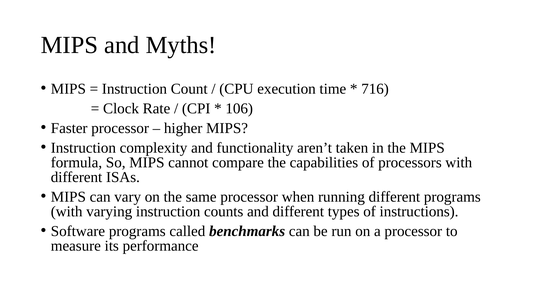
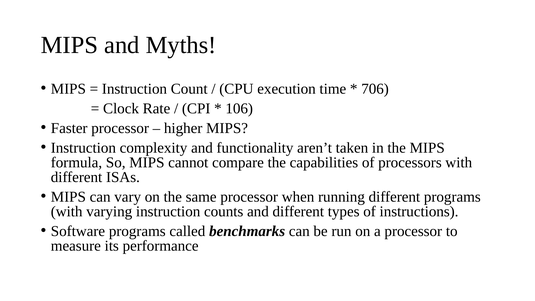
716: 716 -> 706
